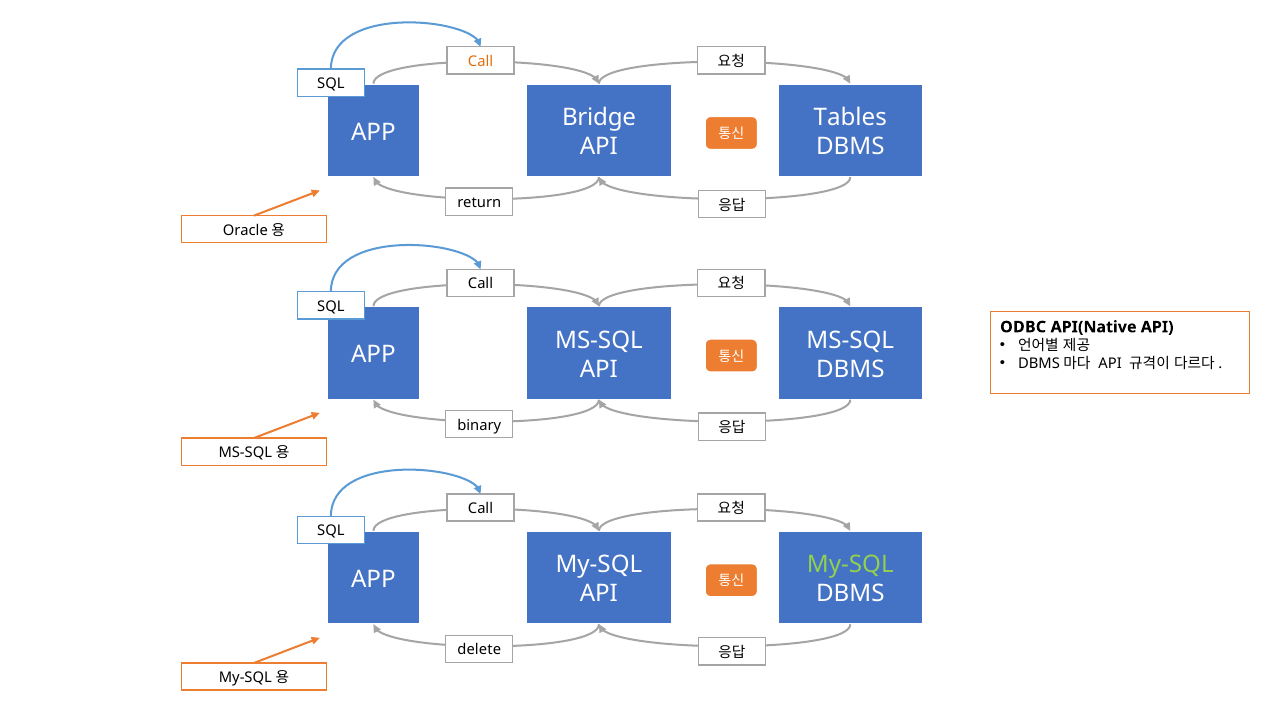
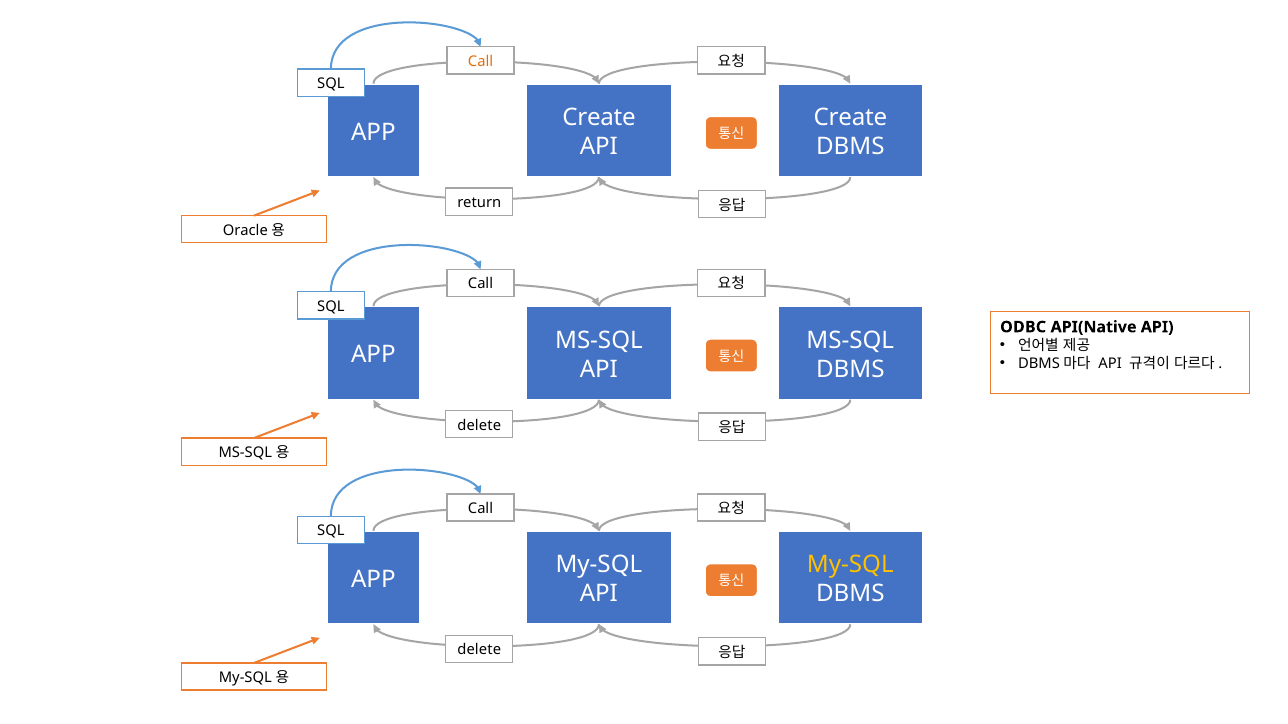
Bridge at (599, 118): Bridge -> Create
Tables at (850, 118): Tables -> Create
binary at (479, 426): binary -> delete
My-SQL at (850, 565) colour: light green -> yellow
